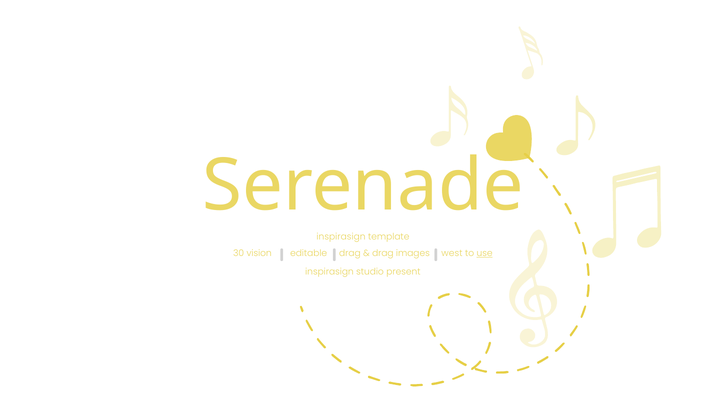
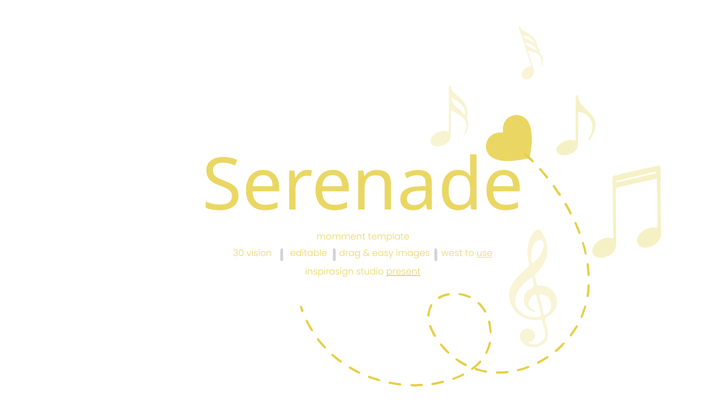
inspirasign at (341, 237): inspirasign -> momment
drag at (383, 254): drag -> easy
present underline: none -> present
